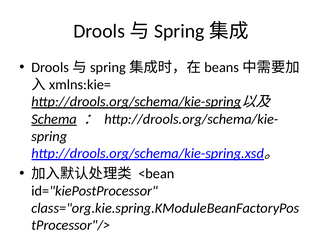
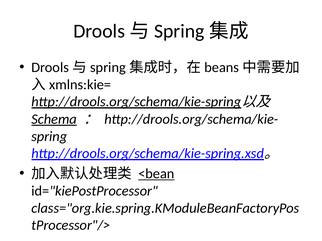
<bean underline: none -> present
